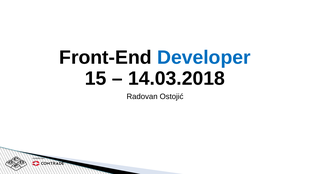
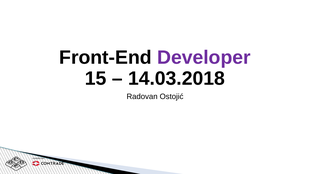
Developer colour: blue -> purple
